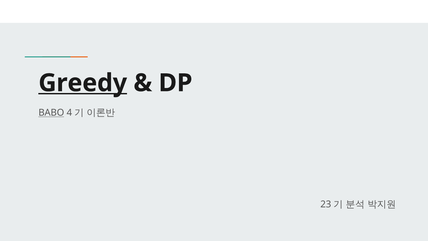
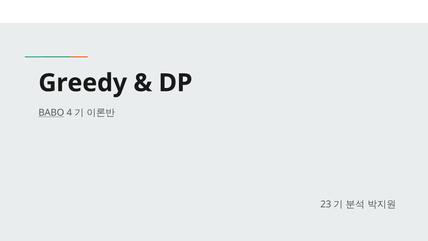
Greedy underline: present -> none
